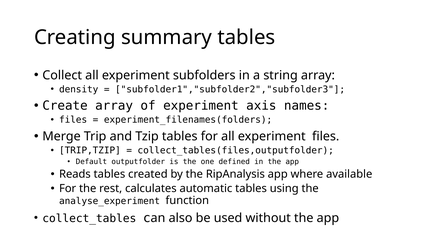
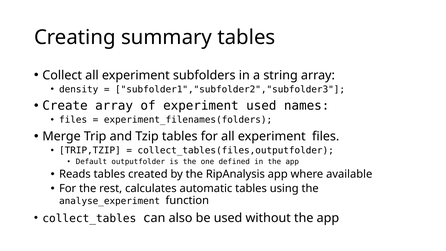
experiment axis: axis -> used
